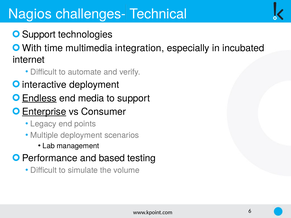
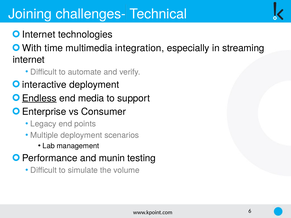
Nagios: Nagios -> Joining
Support at (39, 35): Support -> Internet
incubated: incubated -> streaming
Enterprise underline: present -> none
based: based -> munin
